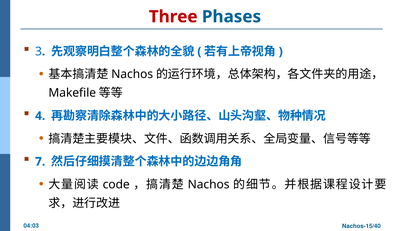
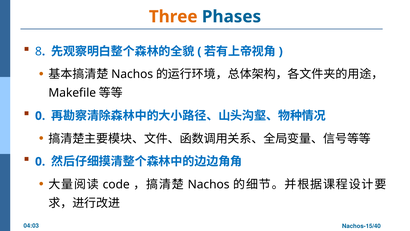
Three colour: red -> orange
3: 3 -> 8
4 at (40, 116): 4 -> 0
7 at (40, 161): 7 -> 0
